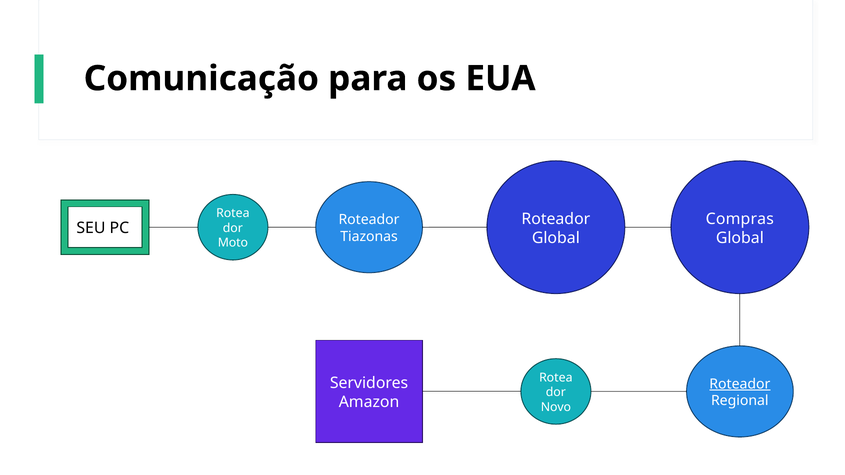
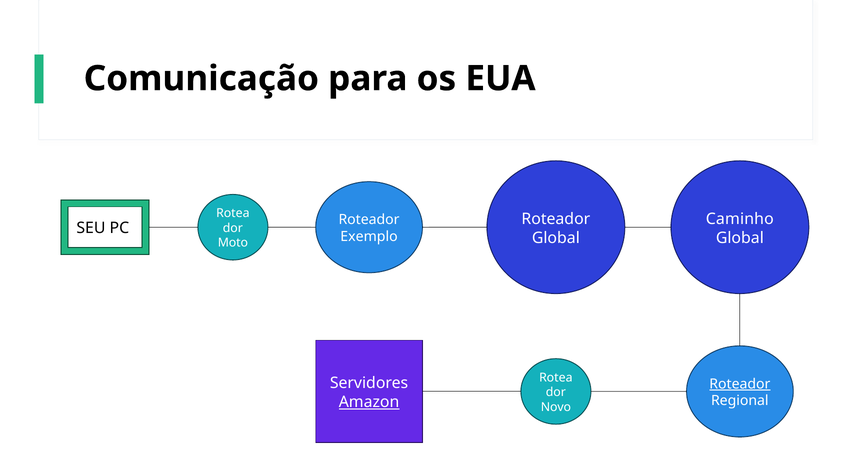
Compras: Compras -> Caminho
Tiazonas: Tiazonas -> Exemplo
Amazon underline: none -> present
